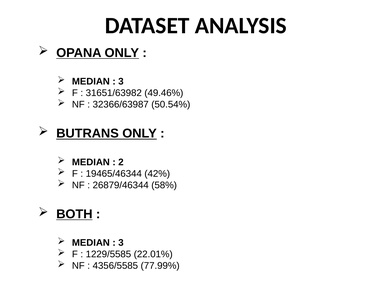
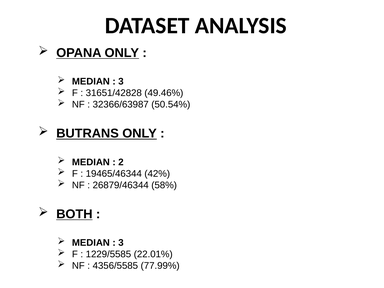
31651/63982: 31651/63982 -> 31651/42828
